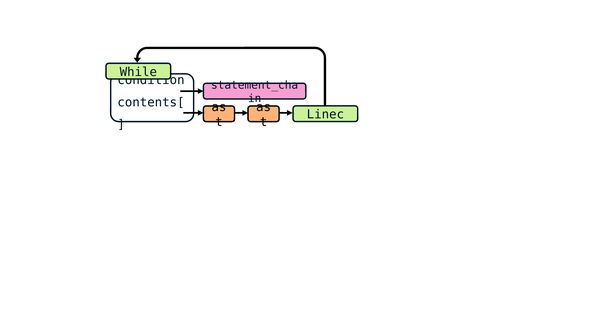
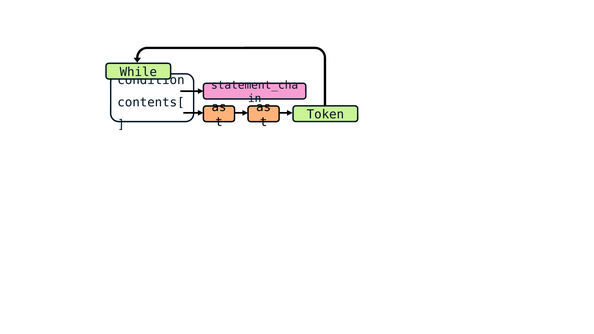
Linec: Linec -> Token
